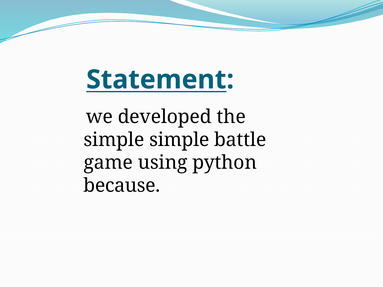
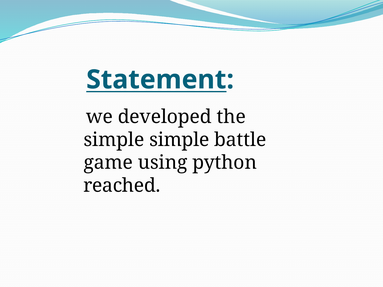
because: because -> reached
